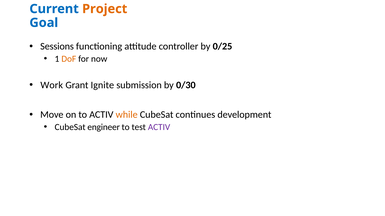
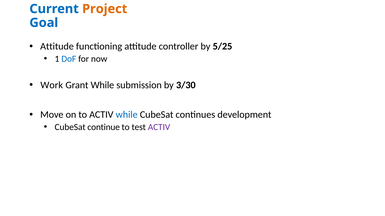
Sessions at (57, 47): Sessions -> Attitude
0/25: 0/25 -> 5/25
DoF colour: orange -> blue
Grant Ignite: Ignite -> While
0/30: 0/30 -> 3/30
while at (127, 115) colour: orange -> blue
engineer: engineer -> continue
